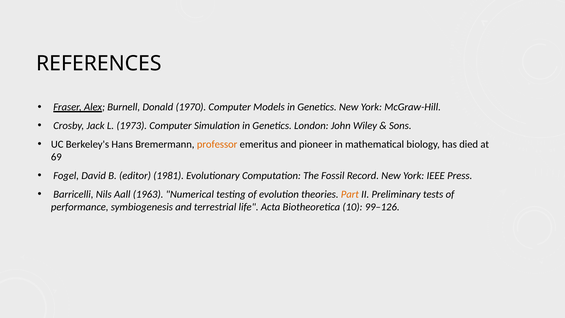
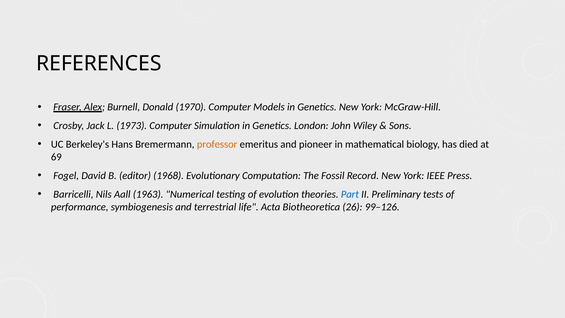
1981: 1981 -> 1968
Part colour: orange -> blue
10: 10 -> 26
